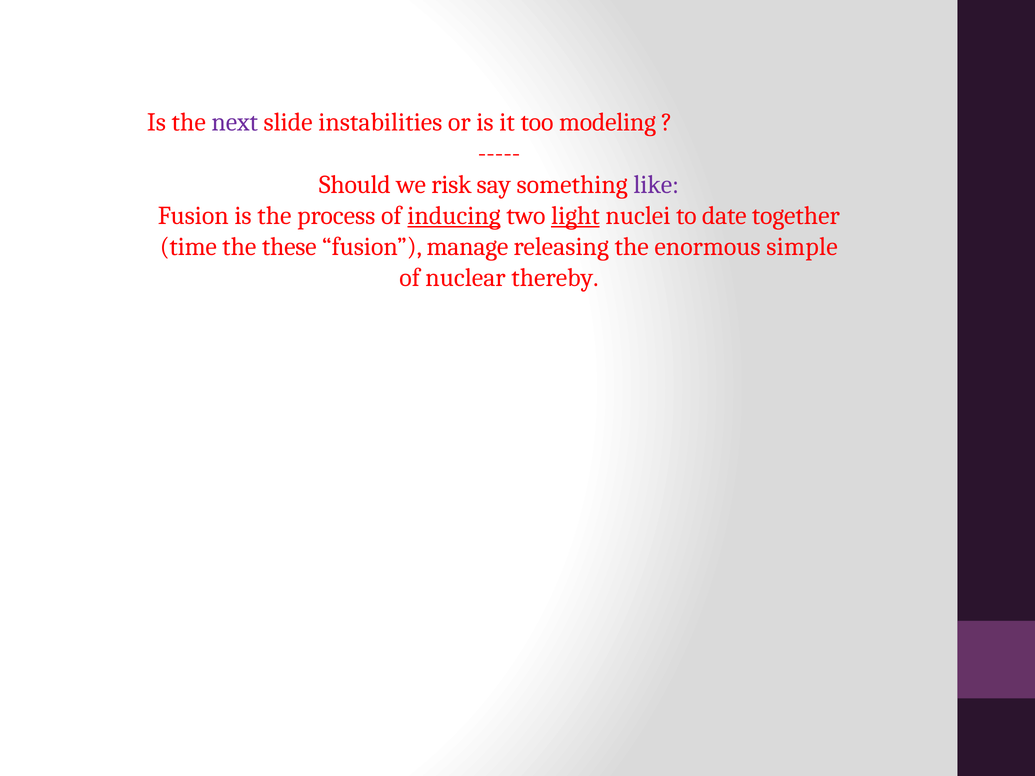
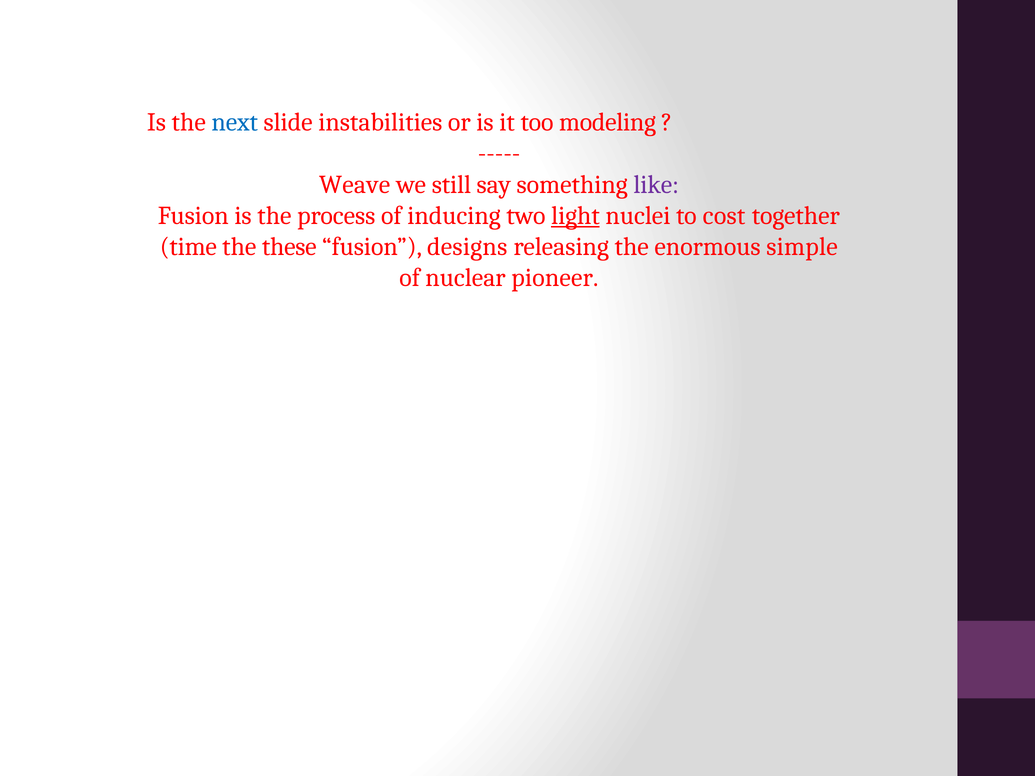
next colour: purple -> blue
Should: Should -> Weave
risk: risk -> still
inducing underline: present -> none
date: date -> cost
manage: manage -> designs
thereby: thereby -> pioneer
